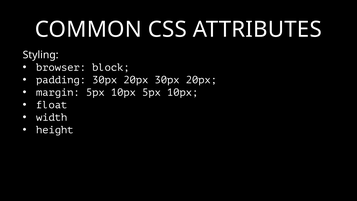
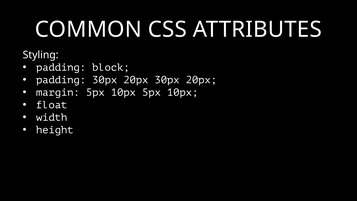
browser at (61, 67): browser -> padding
